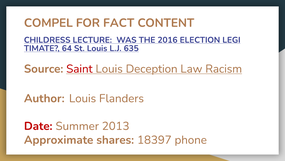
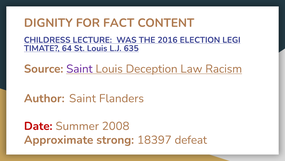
COMPEL: COMPEL -> DIGNITY
Saint at (79, 69) colour: red -> purple
Author Louis: Louis -> Saint
2013: 2013 -> 2008
shares: shares -> strong
phone: phone -> defeat
